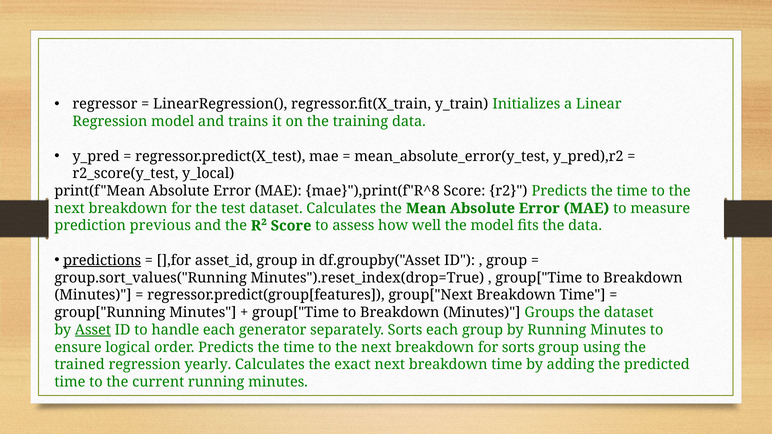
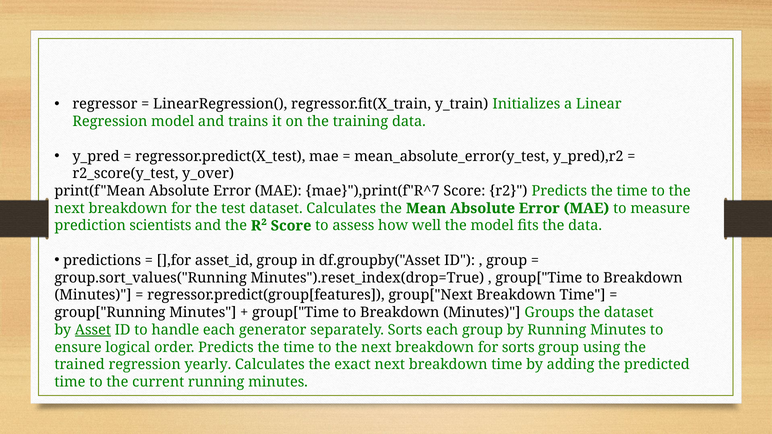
y_local: y_local -> y_over
mae}"),print(f"R^8: mae}"),print(f"R^8 -> mae}"),print(f"R^7
previous: previous -> scientists
predictions underline: present -> none
